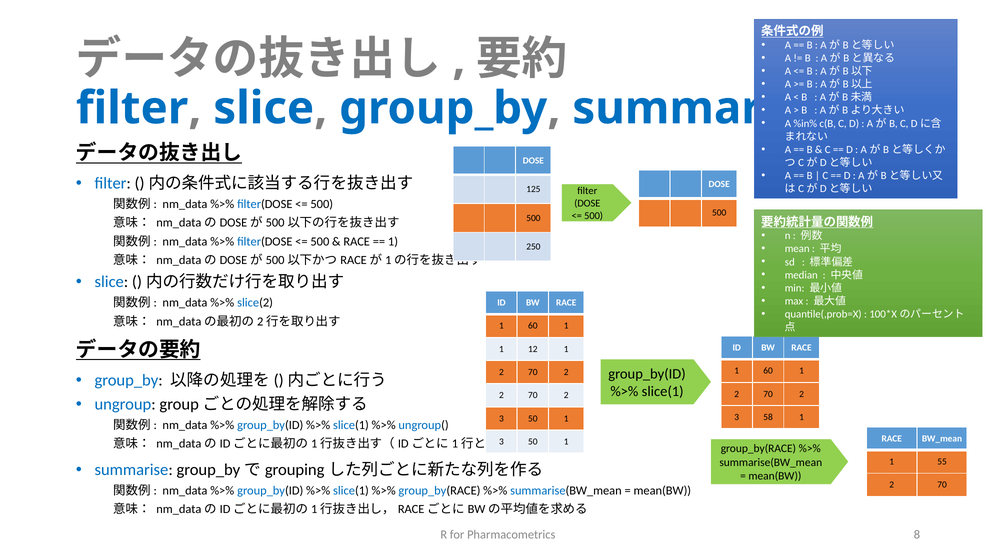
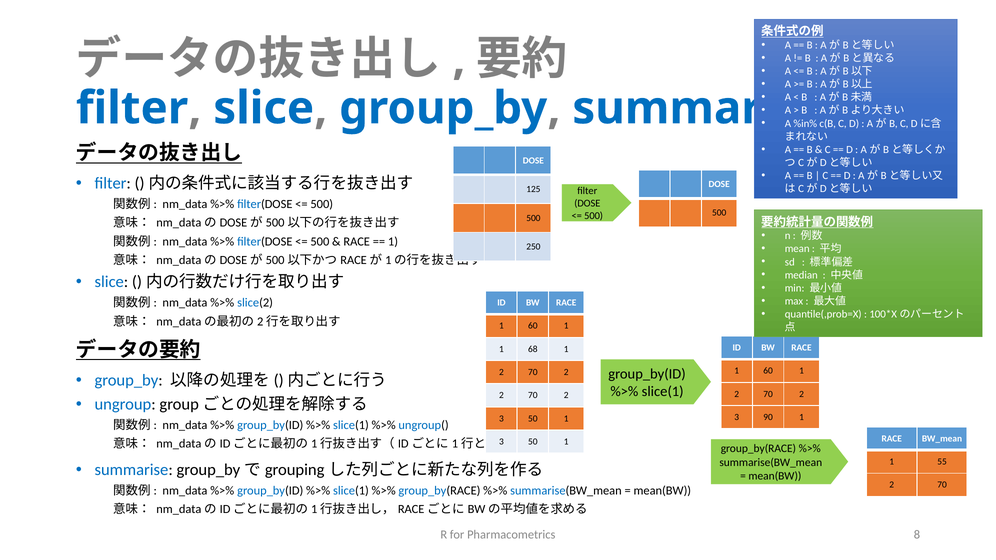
12: 12 -> 68
58: 58 -> 90
